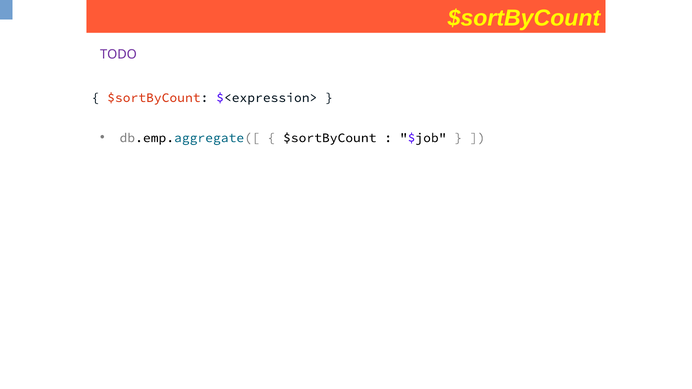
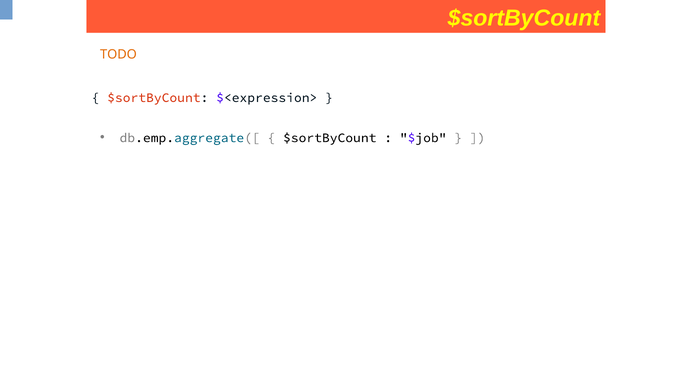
TODO colour: purple -> orange
